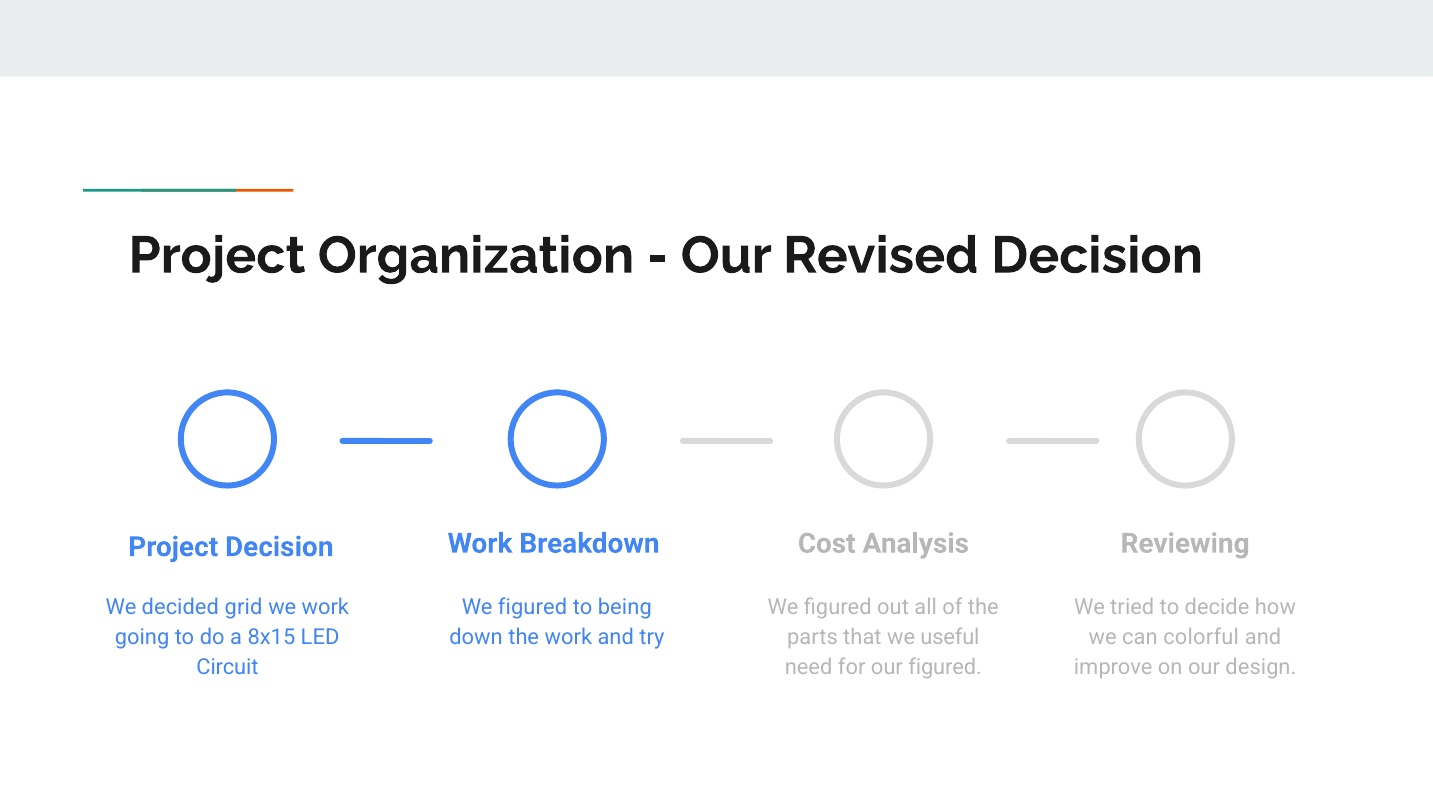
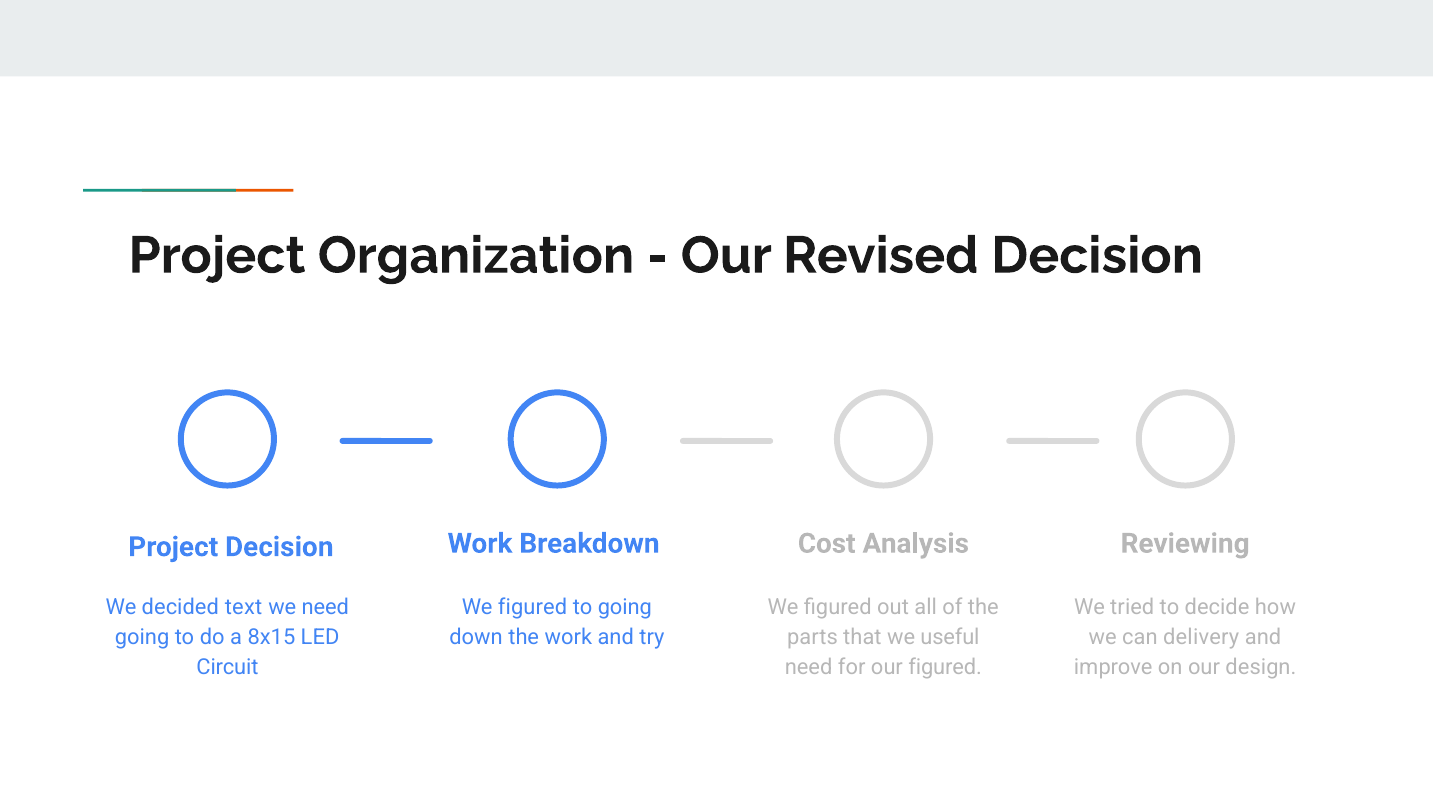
grid: grid -> text
we work: work -> need
to being: being -> going
colorful: colorful -> delivery
